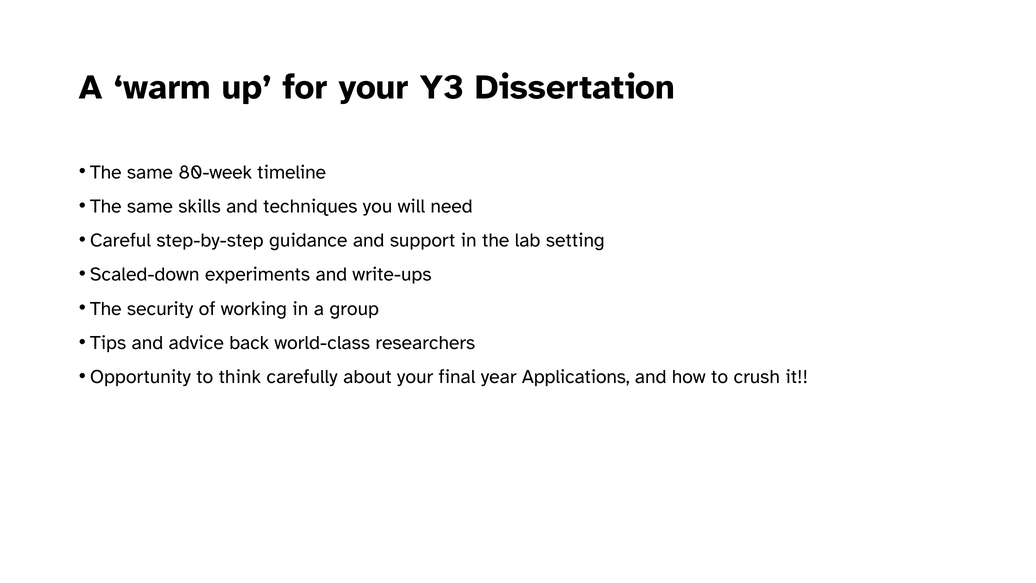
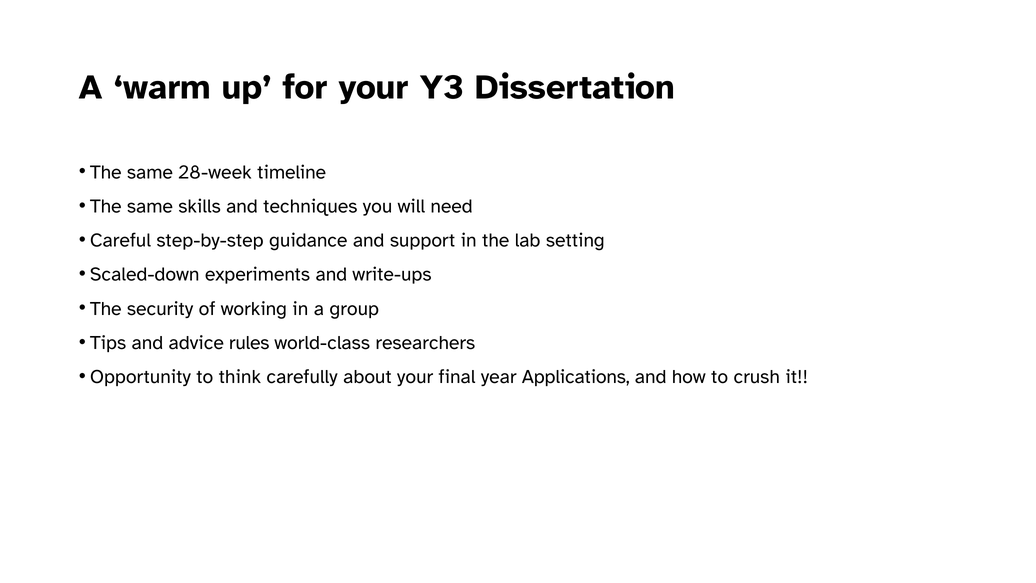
80-week: 80-week -> 28-week
back: back -> rules
